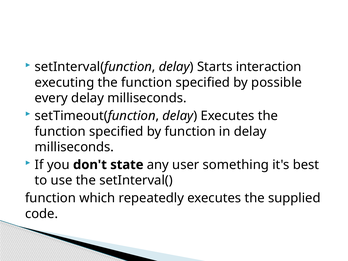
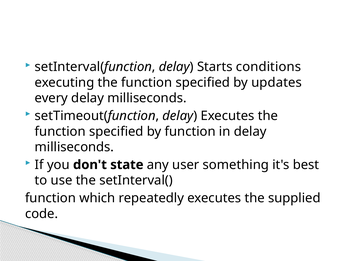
interaction: interaction -> conditions
possible: possible -> updates
